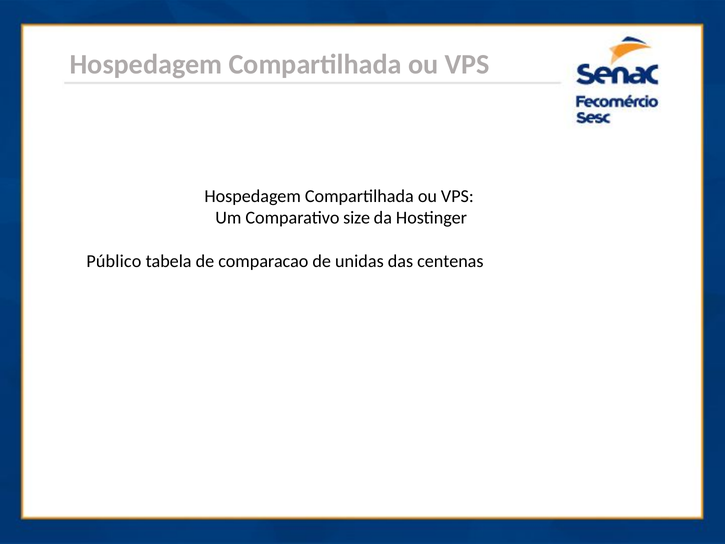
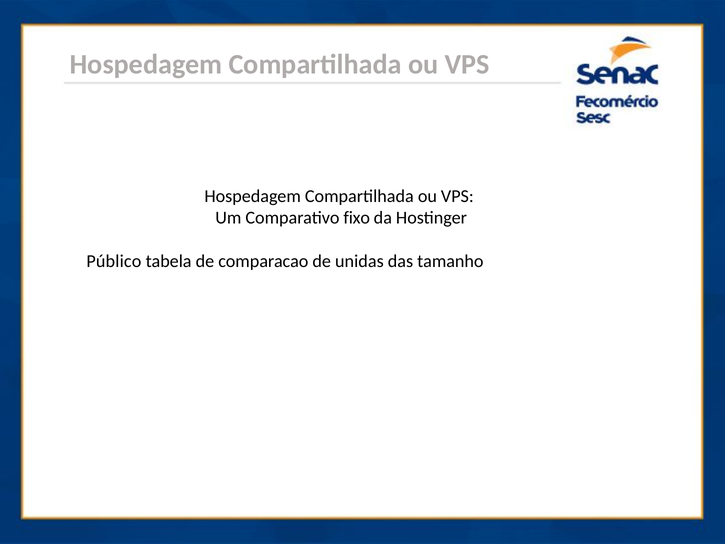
size: size -> fixo
centenas: centenas -> tamanho
